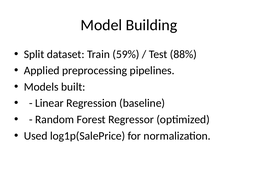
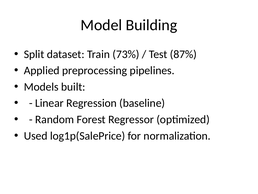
59%: 59% -> 73%
88%: 88% -> 87%
